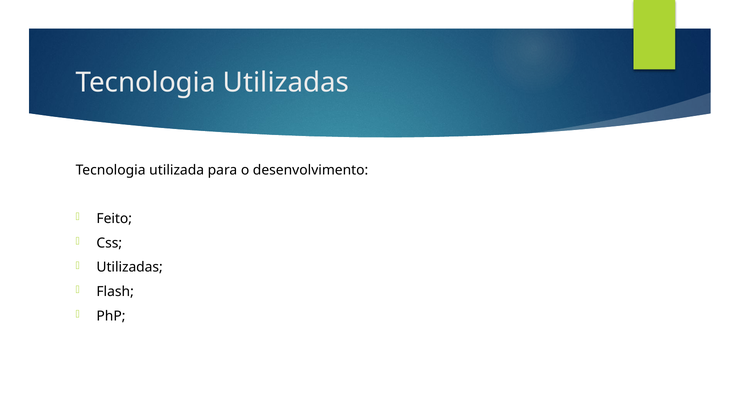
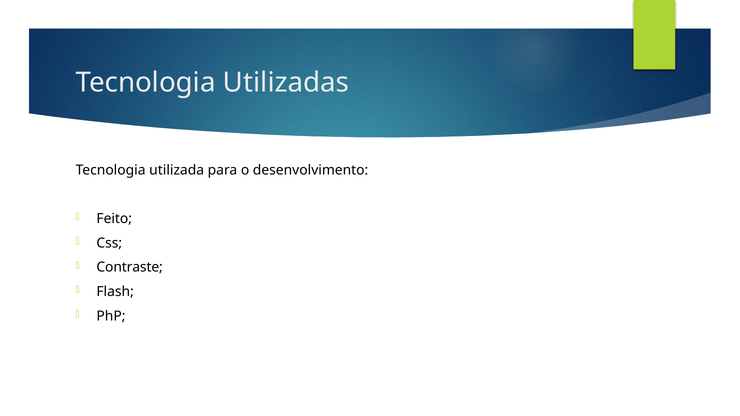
Utilizadas at (130, 268): Utilizadas -> Contraste
